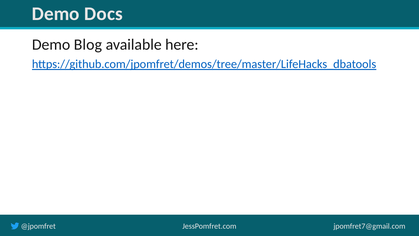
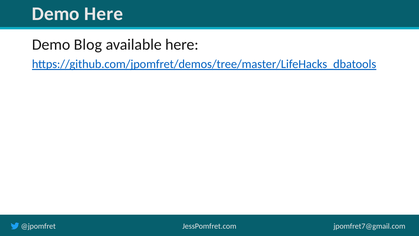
Demo Docs: Docs -> Here
